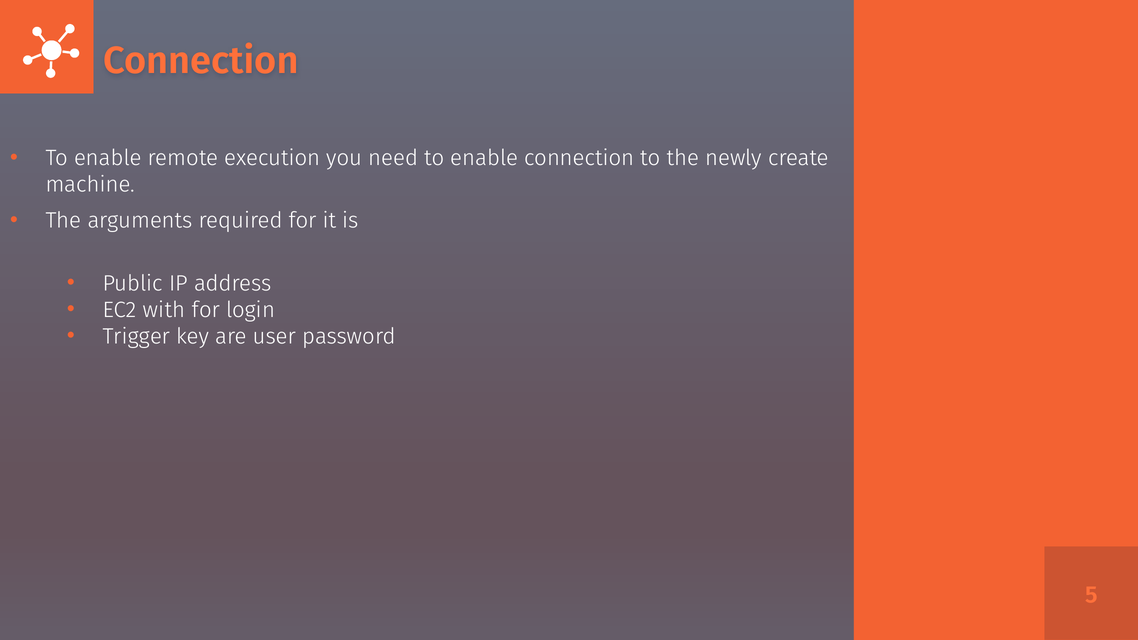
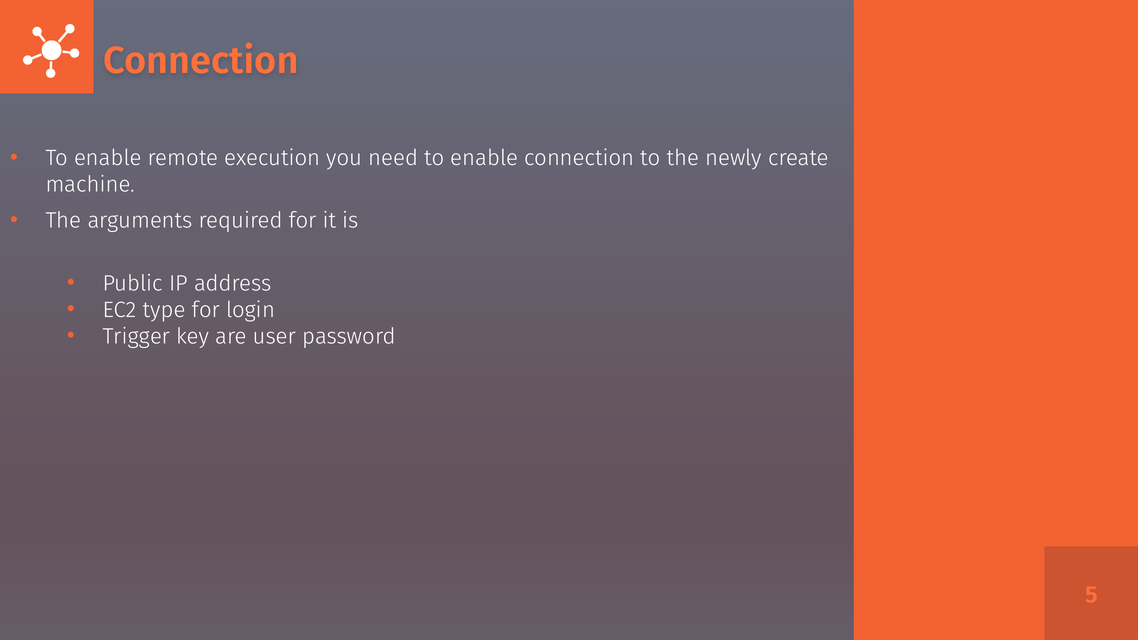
with: with -> type
